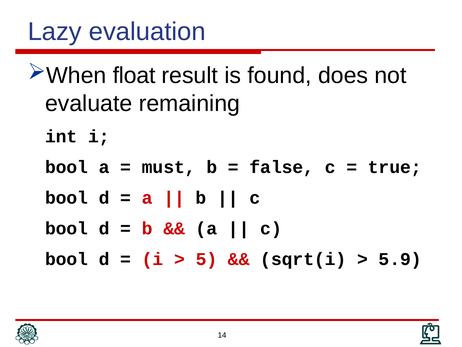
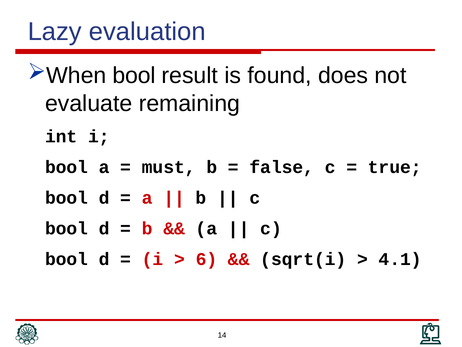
When float: float -> bool
5: 5 -> 6
5.9: 5.9 -> 4.1
